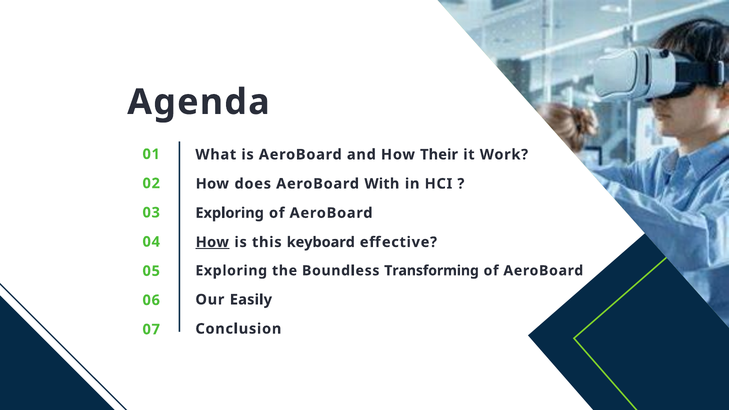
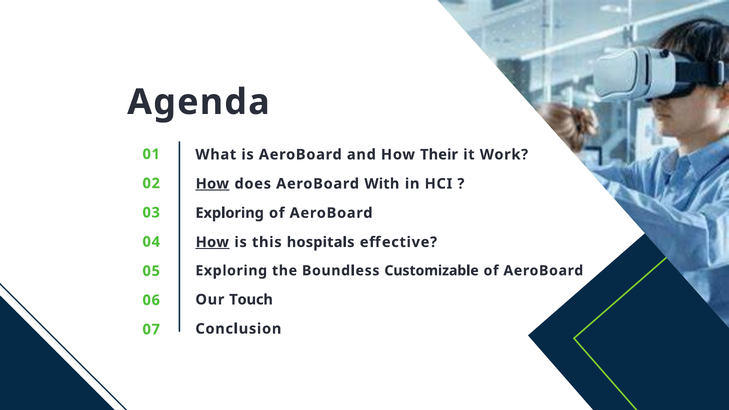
How at (212, 184) underline: none -> present
keyboard: keyboard -> hospitals
Transforming: Transforming -> Customizable
Easily: Easily -> Touch
